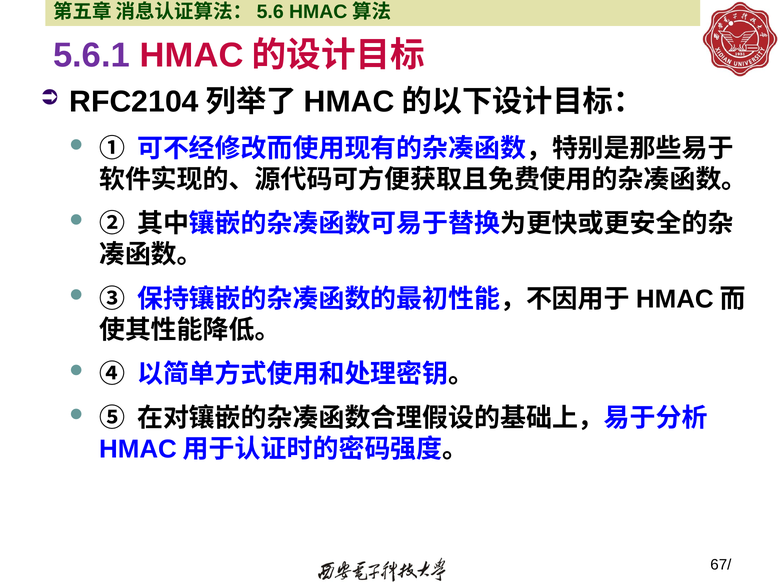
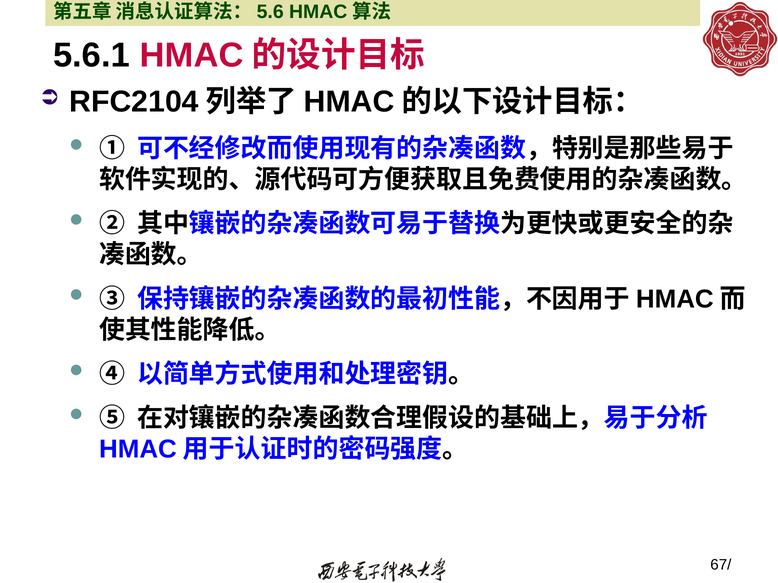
5.6.1 colour: purple -> black
